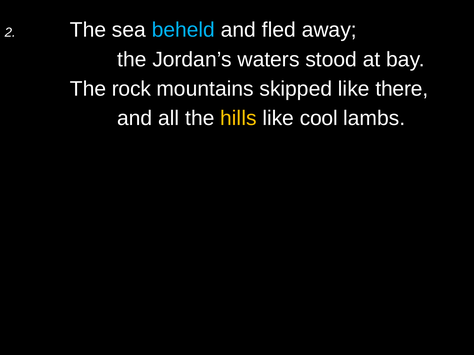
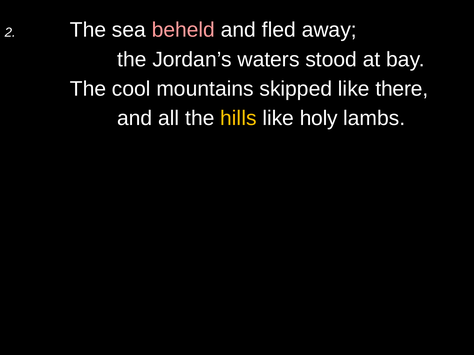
beheld colour: light blue -> pink
rock: rock -> cool
cool: cool -> holy
